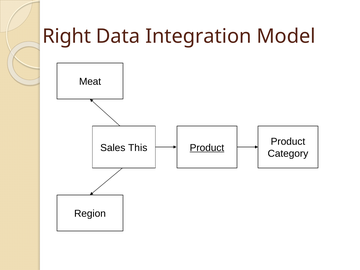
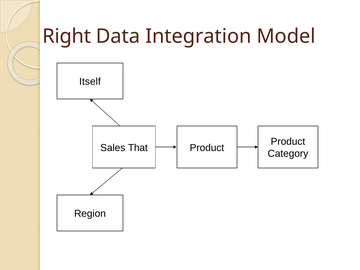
Meat: Meat -> Itself
This: This -> That
Product at (207, 148) underline: present -> none
